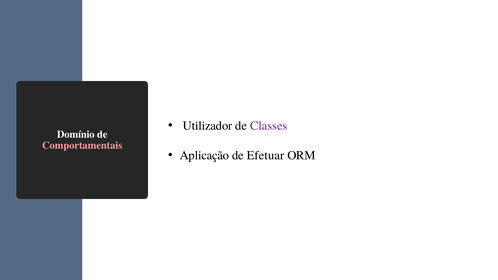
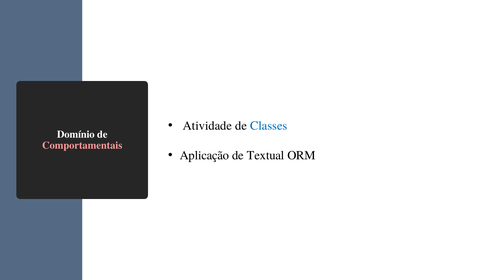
Utilizador: Utilizador -> Atividade
Classes colour: purple -> blue
Efetuar: Efetuar -> Textual
